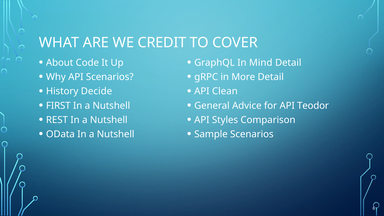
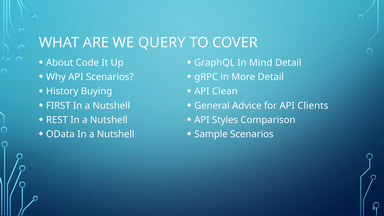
CREDIT: CREDIT -> QUERY
Decide: Decide -> Buying
Teodor: Teodor -> Clients
